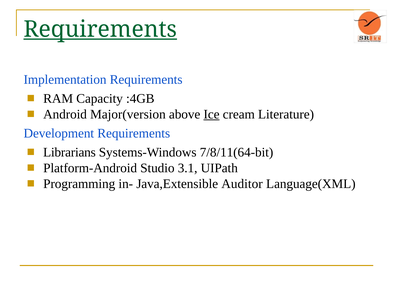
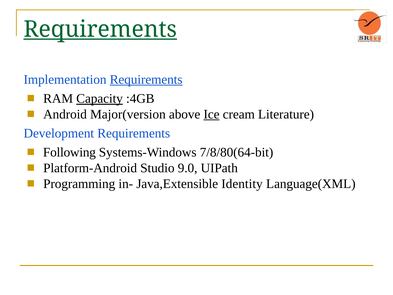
Requirements at (146, 80) underline: none -> present
Capacity underline: none -> present
Librarians: Librarians -> Following
7/8/11(64-bit: 7/8/11(64-bit -> 7/8/80(64-bit
3.1: 3.1 -> 9.0
Auditor: Auditor -> Identity
